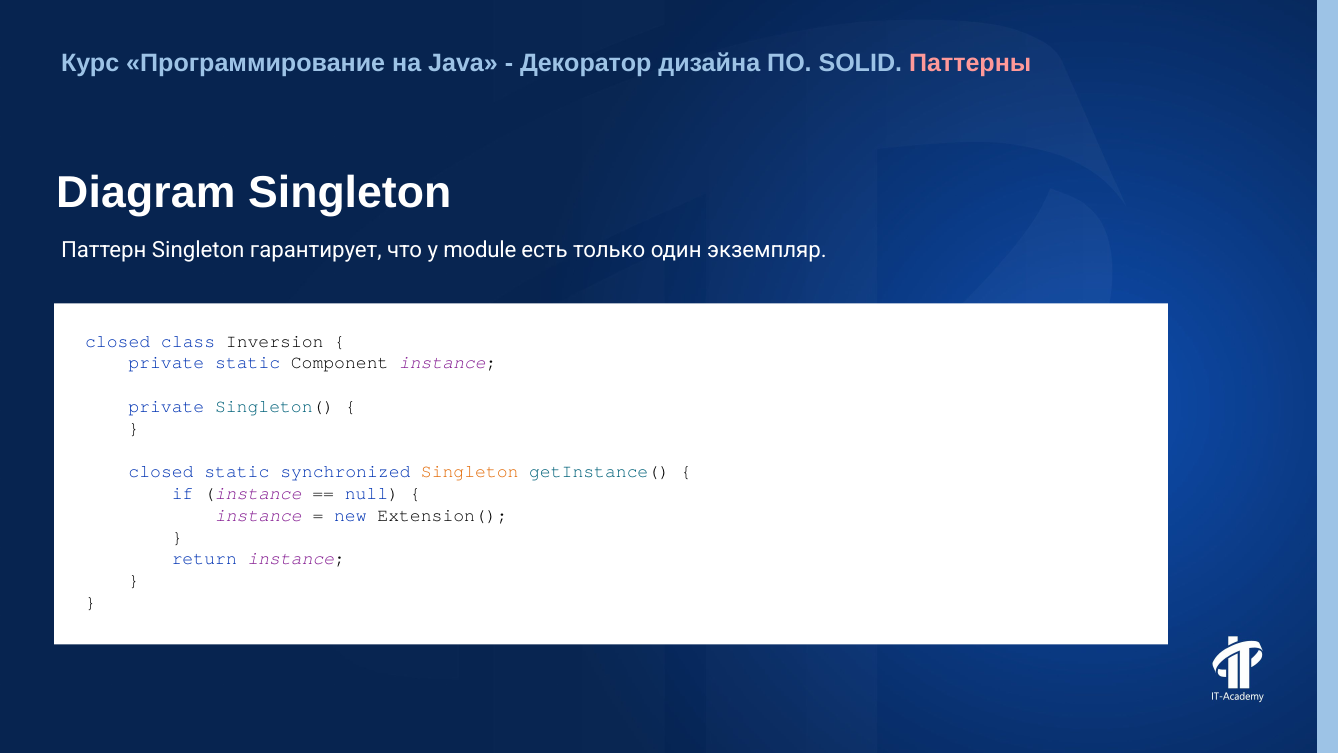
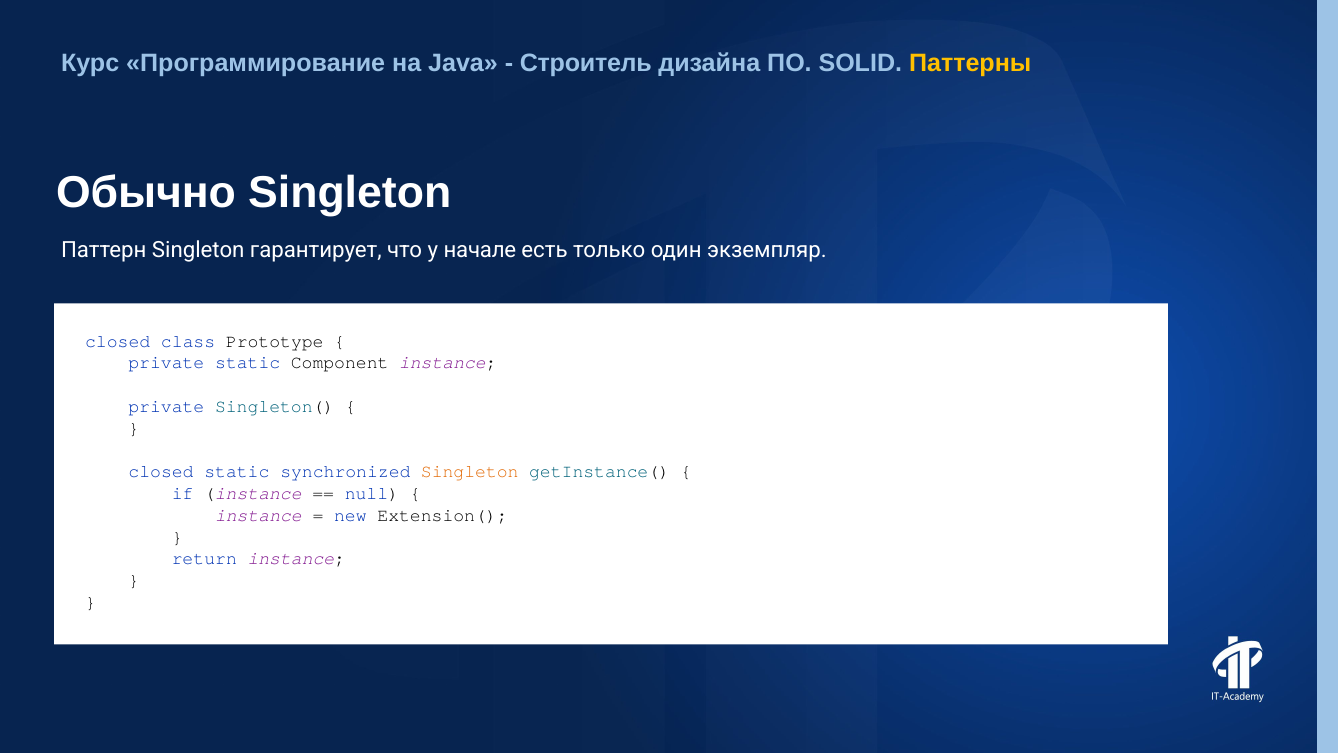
Декоратор: Декоратор -> Строитель
Паттерны colour: pink -> yellow
Diagram: Diagram -> Обычно
module: module -> начале
Inversion: Inversion -> Prototype
